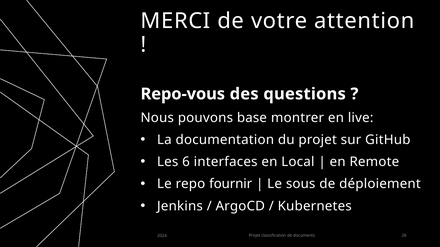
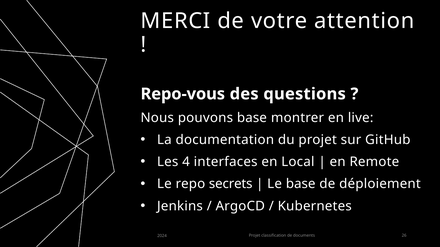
6: 6 -> 4
fournir: fournir -> secrets
Le sous: sous -> base
